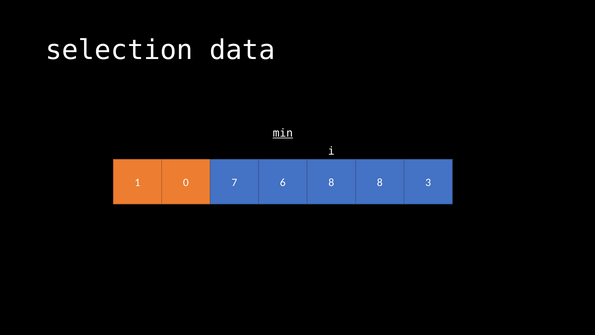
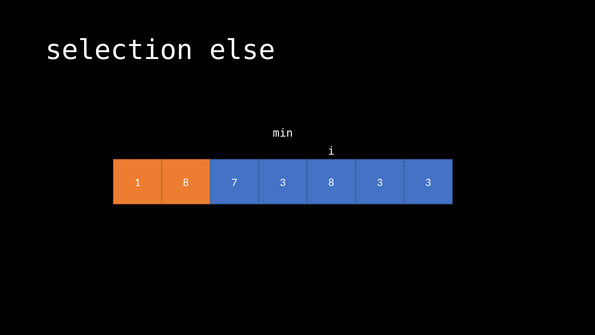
data: data -> else
min underline: present -> none
1 0: 0 -> 8
7 6: 6 -> 3
8 8: 8 -> 3
